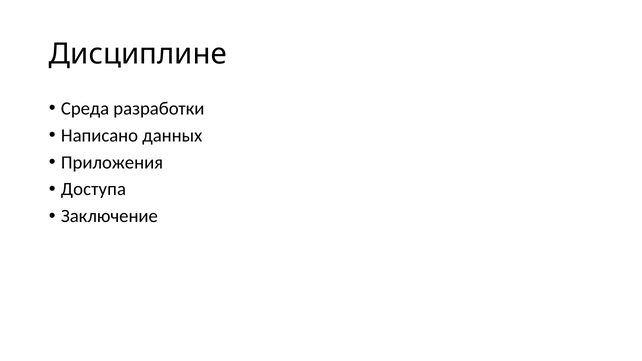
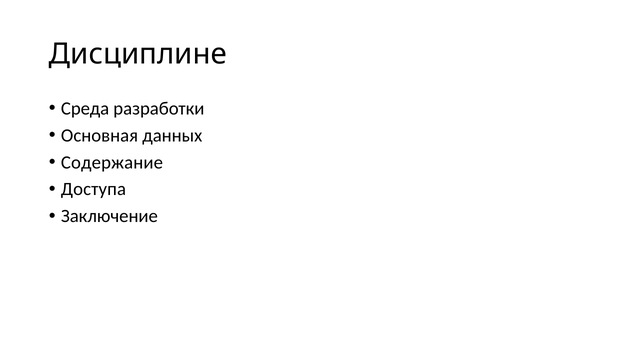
Написано: Написано -> Основная
Приложения: Приложения -> Содержание
